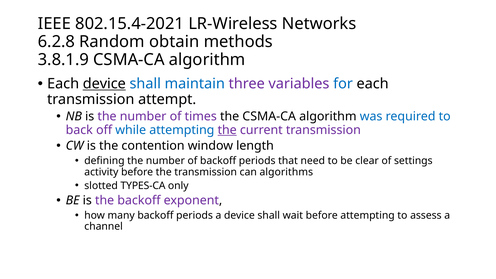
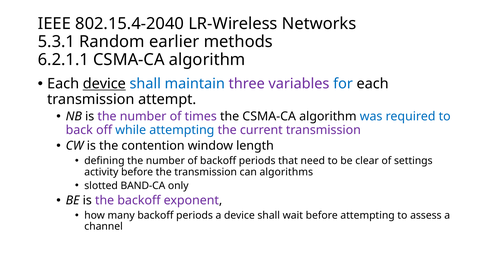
802.15.4-2021: 802.15.4-2021 -> 802.15.4-2040
6.2.8: 6.2.8 -> 5.3.1
obtain: obtain -> earlier
3.8.1.9: 3.8.1.9 -> 6.2.1.1
the at (227, 130) underline: present -> none
TYPES-CA: TYPES-CA -> BAND-CA
